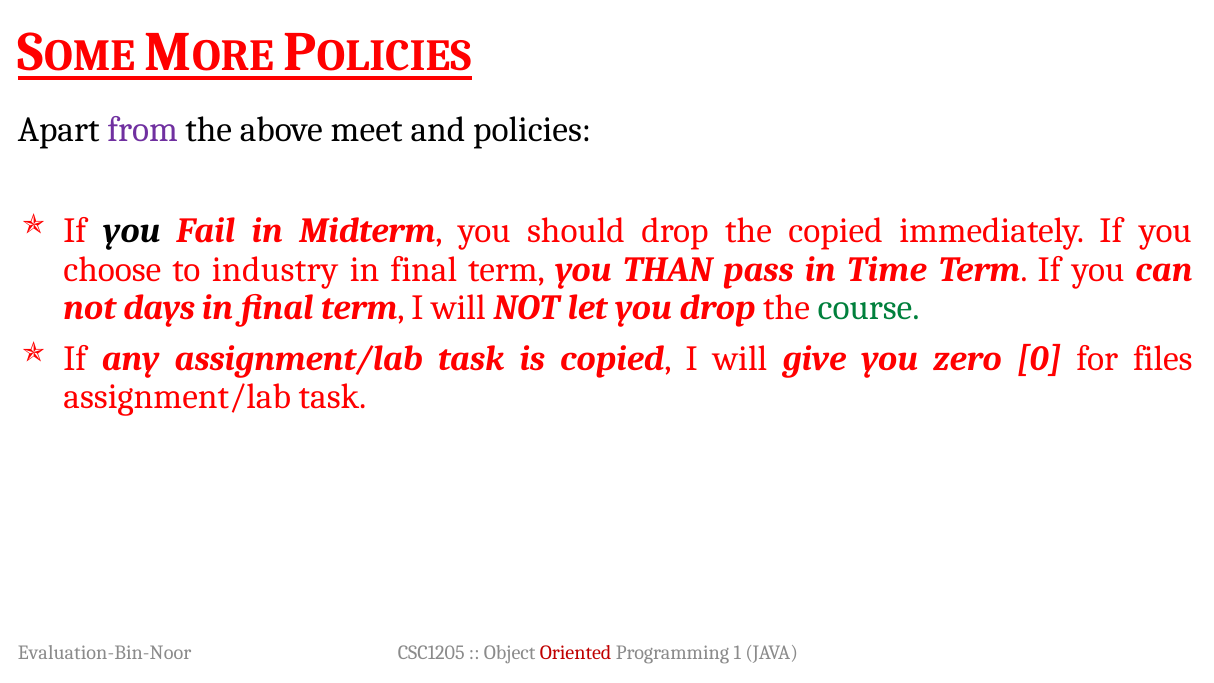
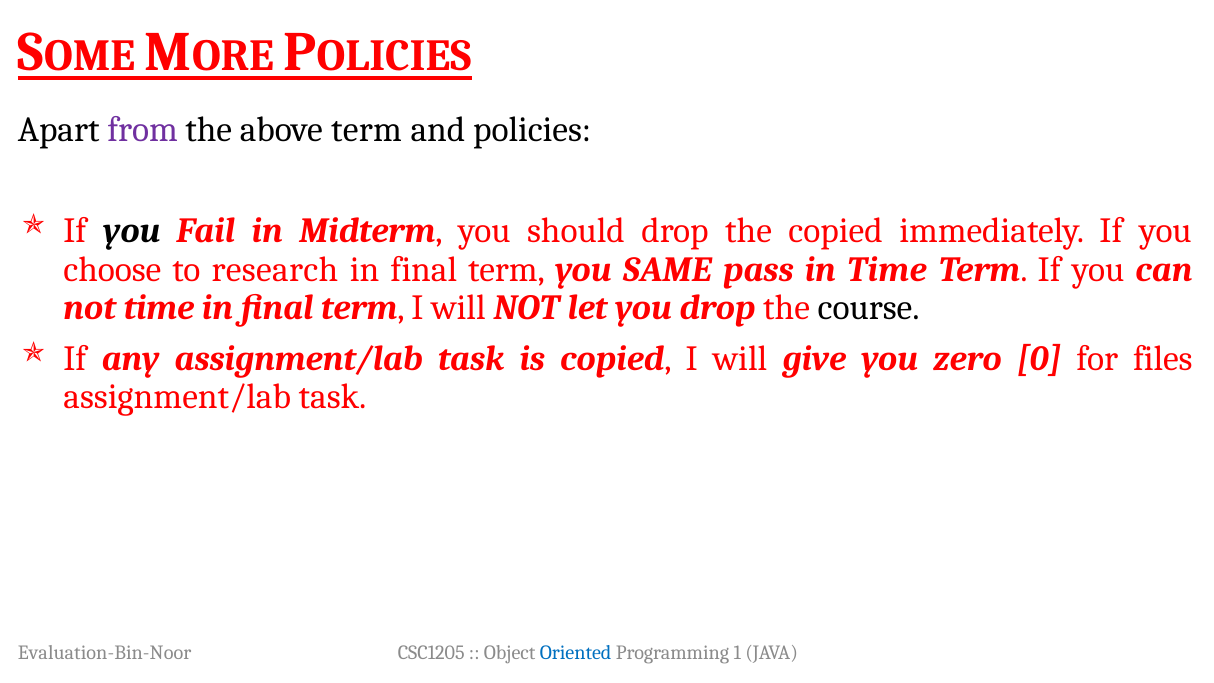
above meet: meet -> term
industry: industry -> research
THAN: THAN -> SAME
not days: days -> time
course colour: green -> black
Oriented colour: red -> blue
